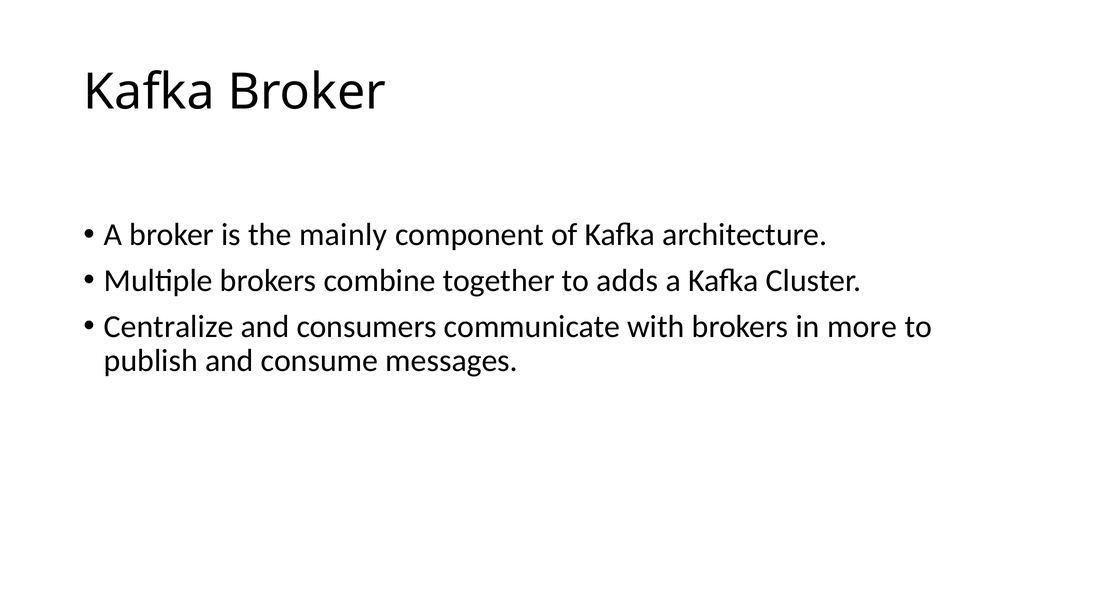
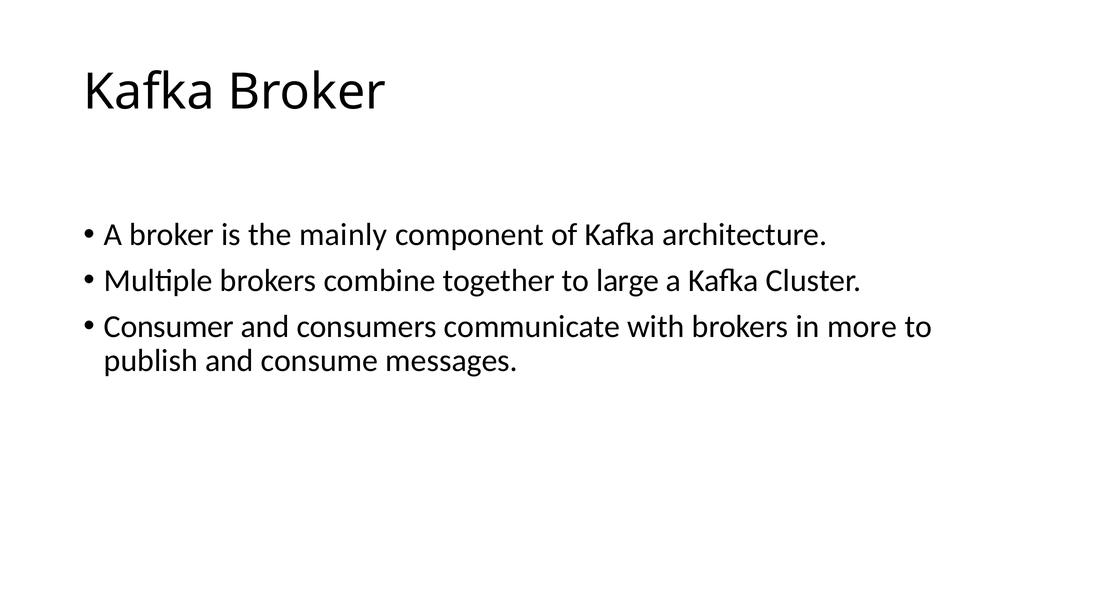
adds: adds -> large
Centralize: Centralize -> Consumer
